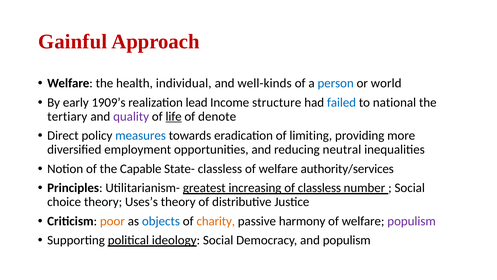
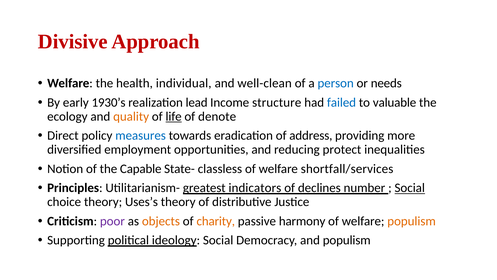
Gainful: Gainful -> Divisive
well-kinds: well-kinds -> well-clean
world: world -> needs
1909’s: 1909’s -> 1930’s
national: national -> valuable
tertiary: tertiary -> ecology
quality colour: purple -> orange
limiting: limiting -> address
neutral: neutral -> protect
authority/services: authority/services -> shortfall/services
increasing: increasing -> indicators
of classless: classless -> declines
Social at (410, 188) underline: none -> present
poor colour: orange -> purple
objects colour: blue -> orange
populism at (412, 221) colour: purple -> orange
